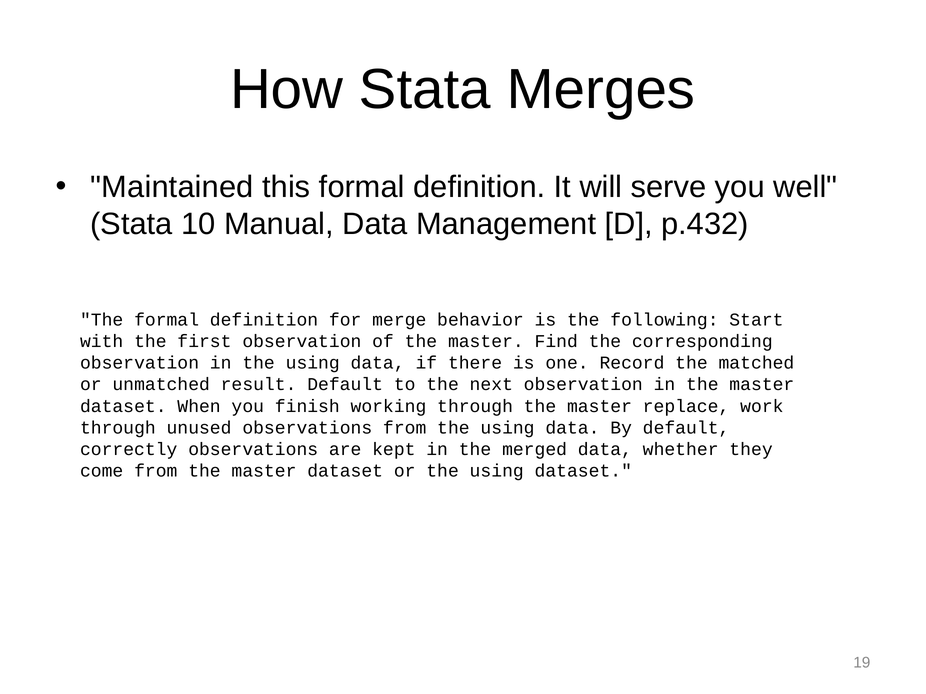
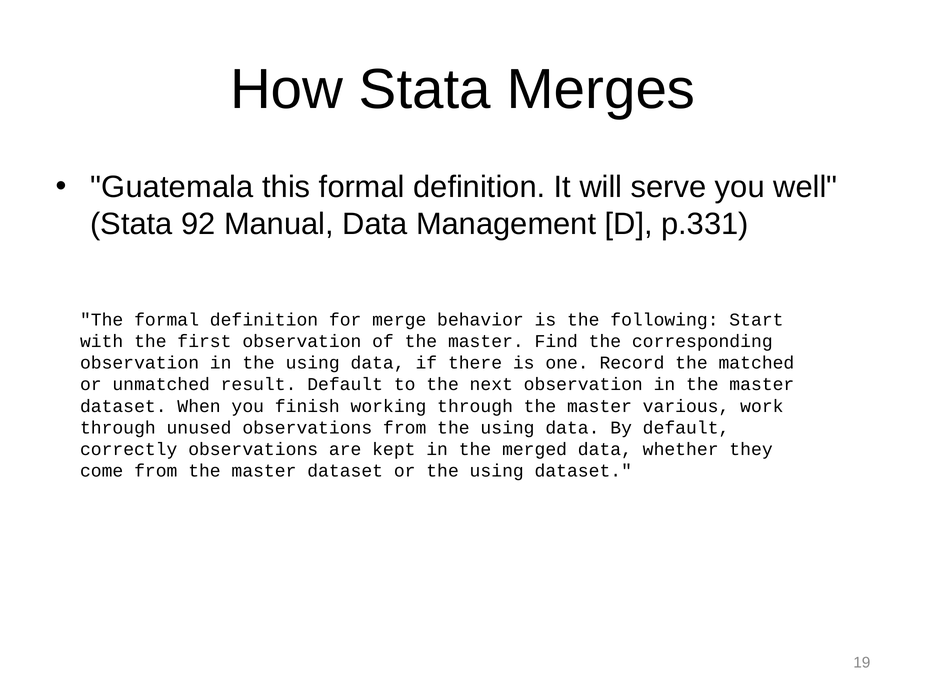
Maintained: Maintained -> Guatemala
10: 10 -> 92
p.432: p.432 -> p.331
replace: replace -> various
